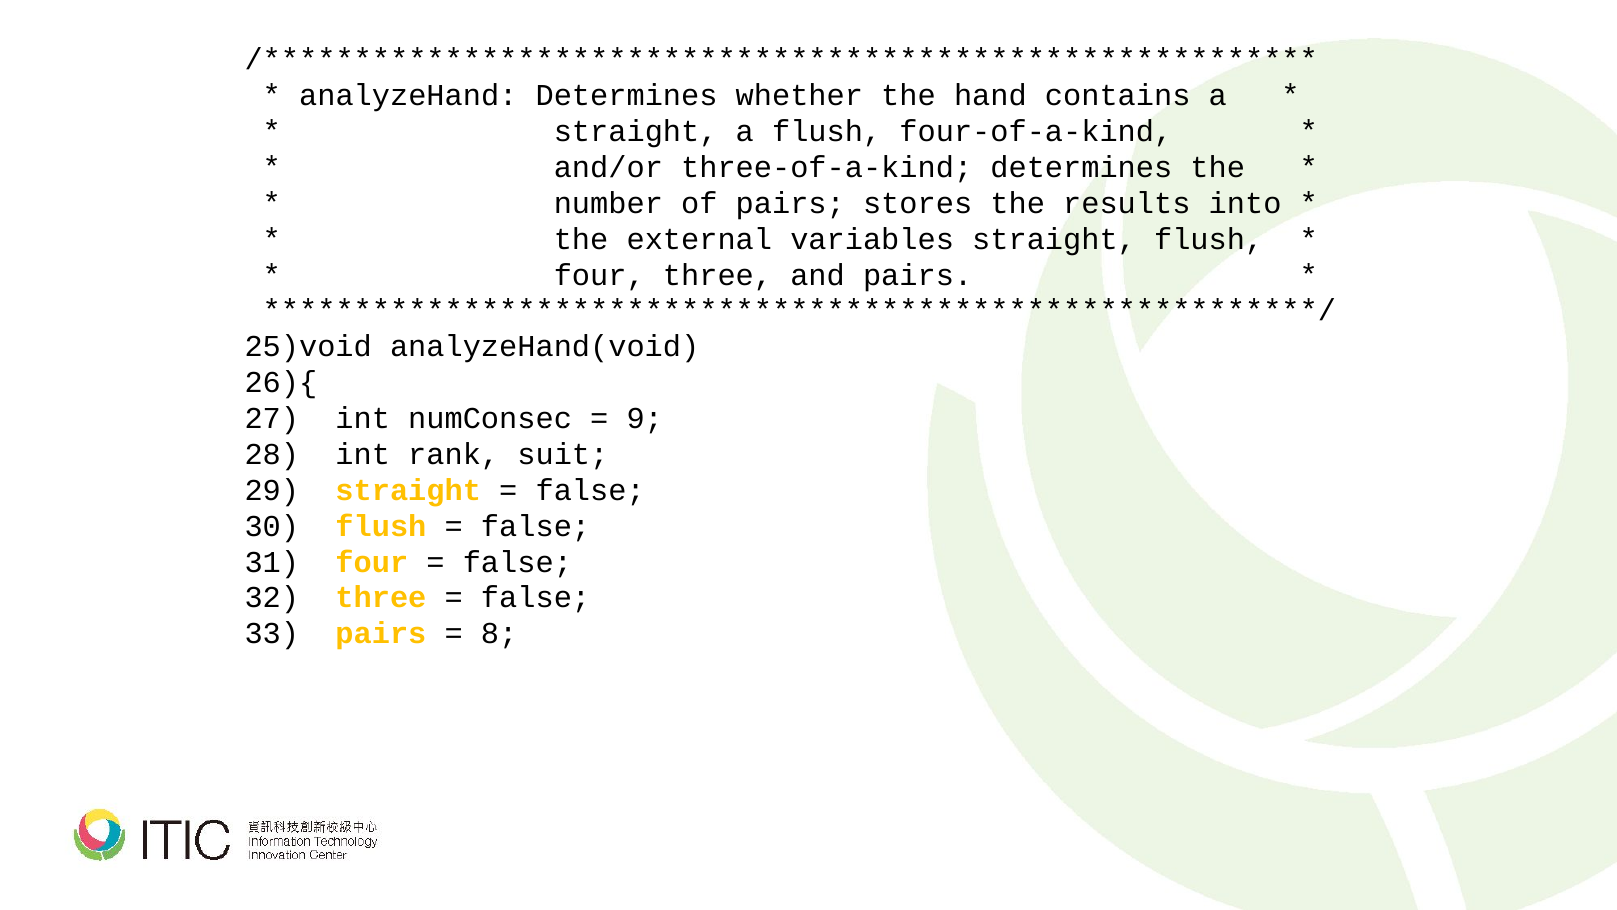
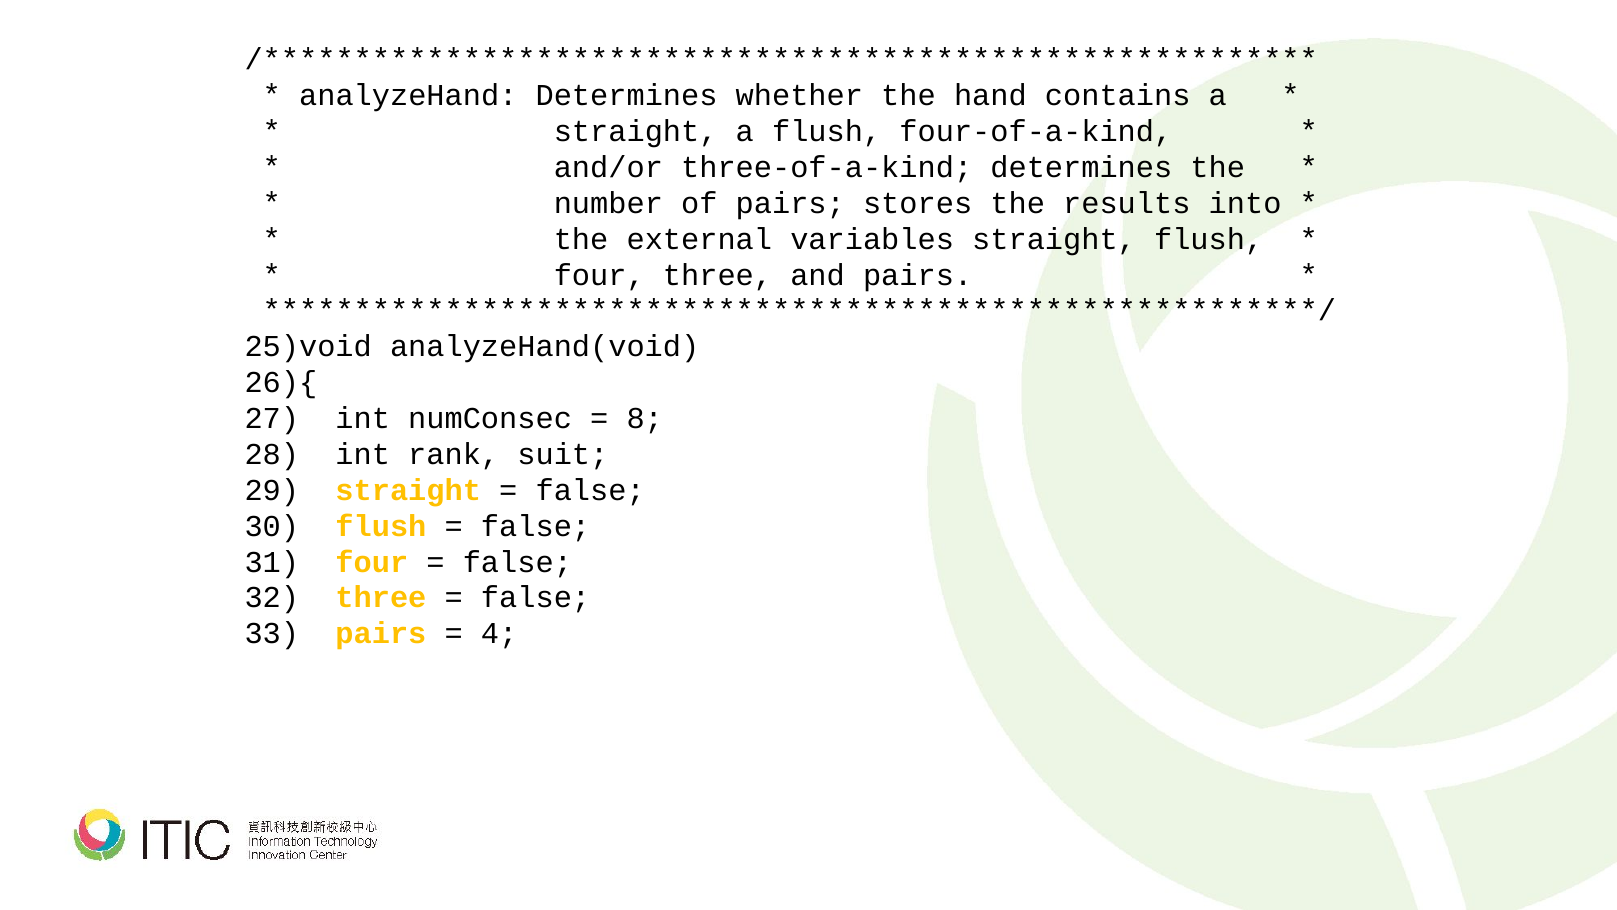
9: 9 -> 8
8: 8 -> 4
